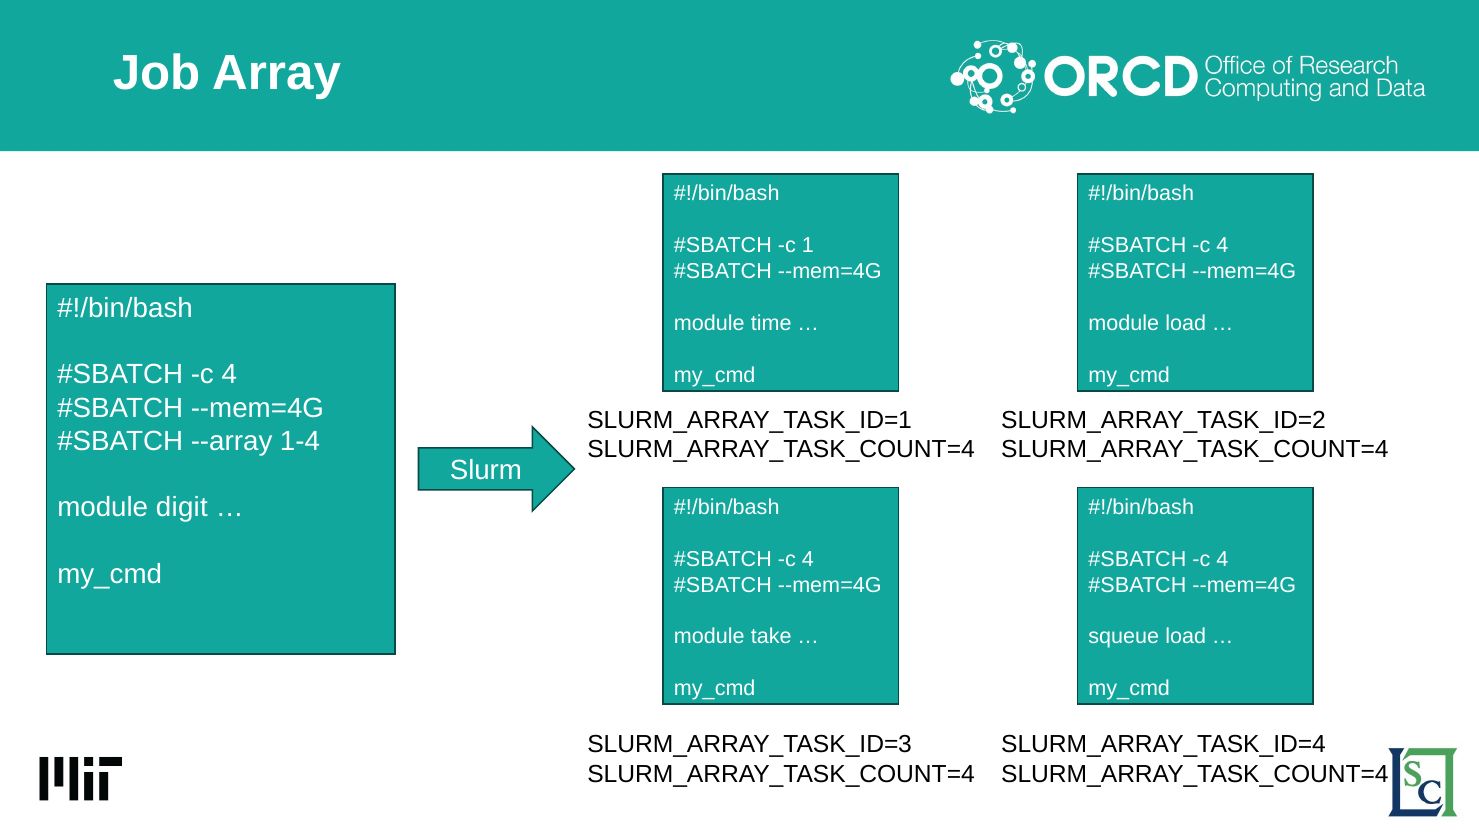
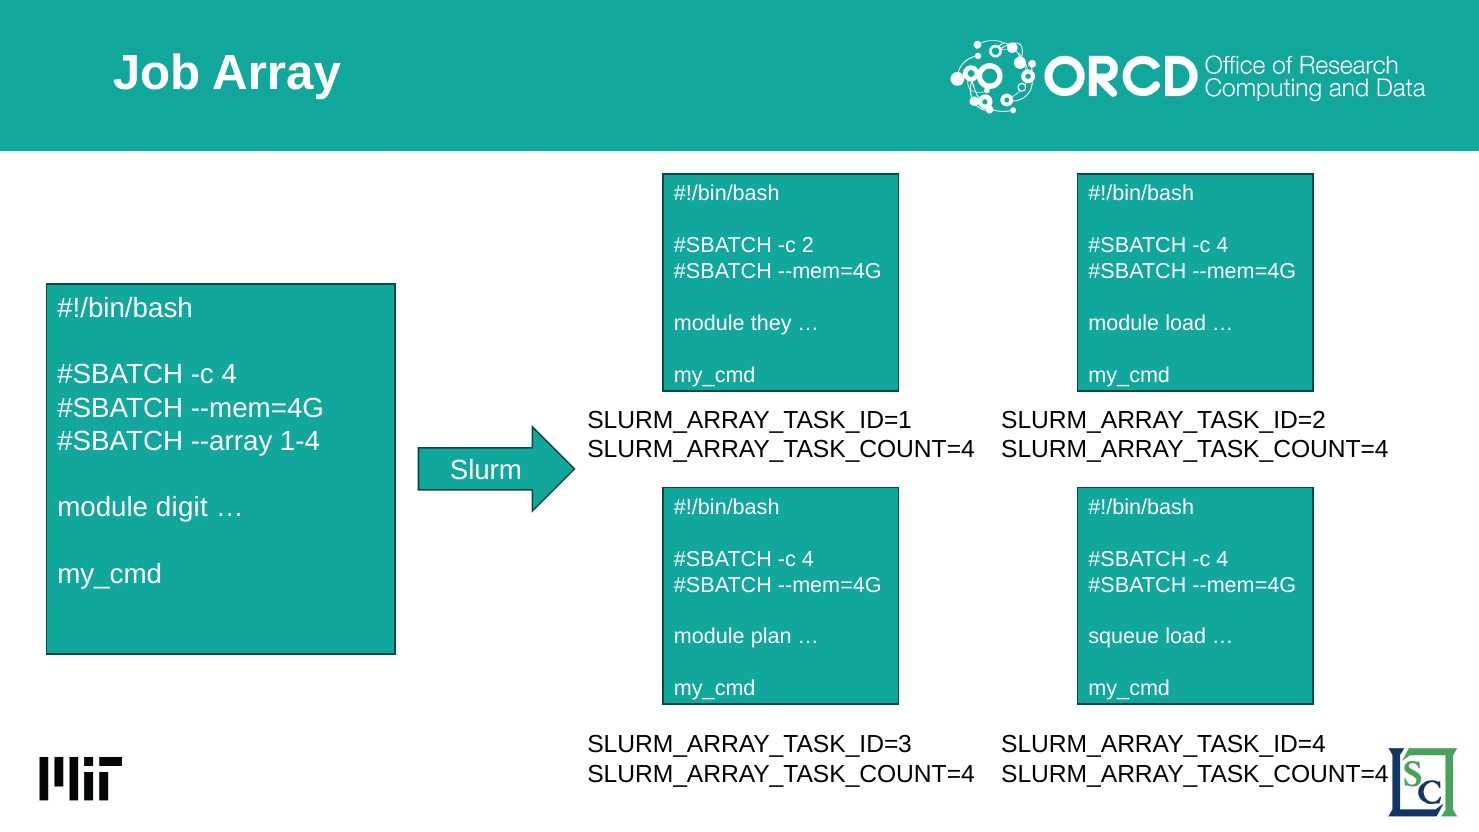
1: 1 -> 2
time: time -> they
take: take -> plan
